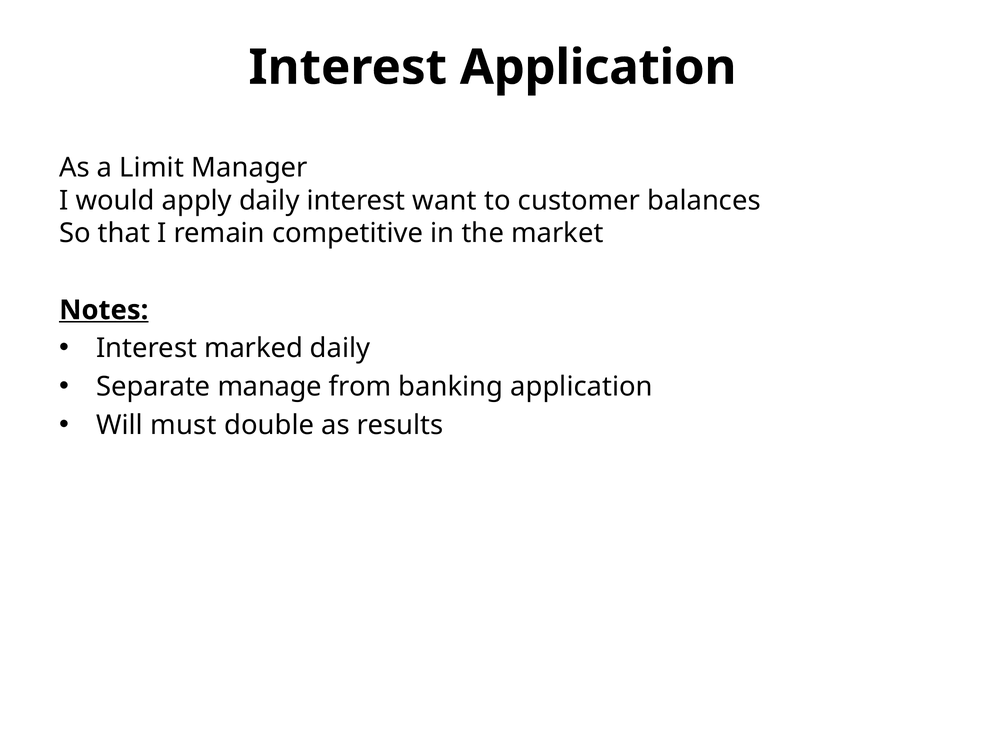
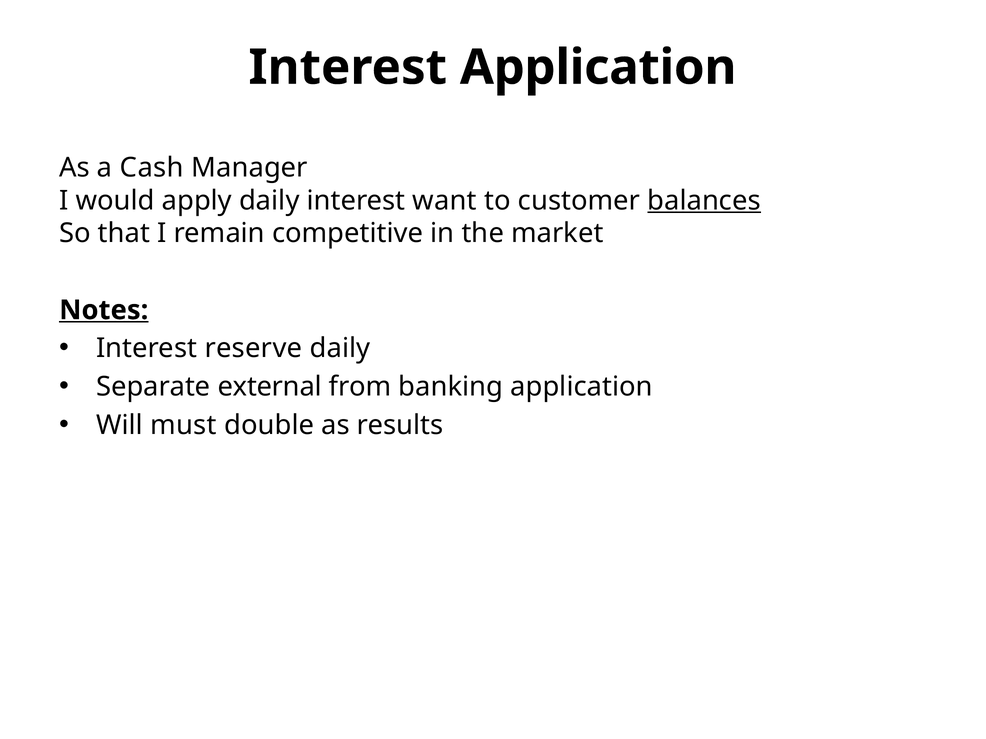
Limit: Limit -> Cash
balances underline: none -> present
marked: marked -> reserve
manage: manage -> external
